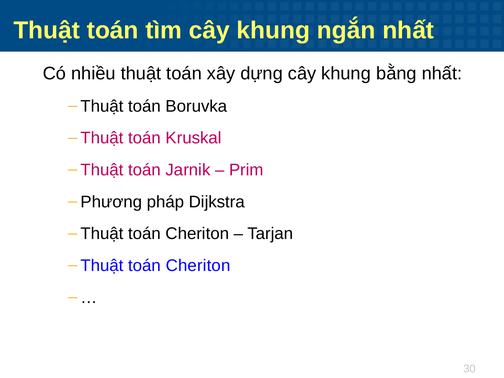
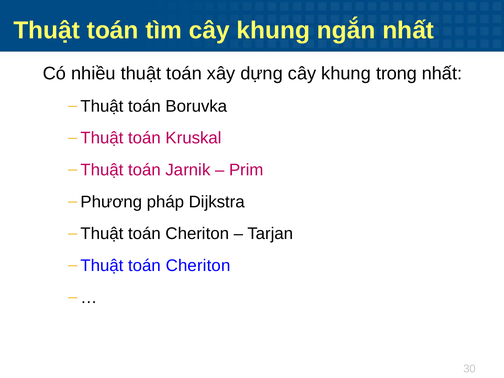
bằng: bằng -> trong
